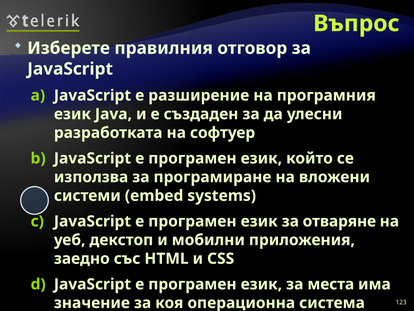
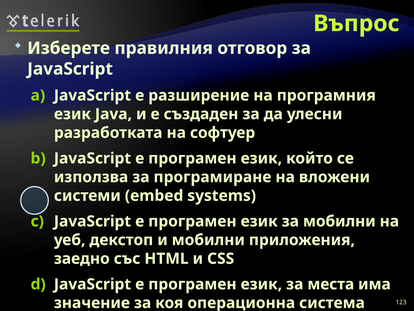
за отваряне: отваряне -> мобилни
